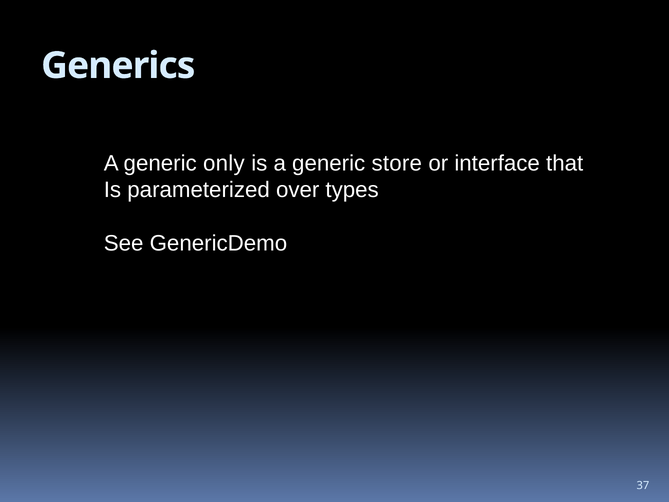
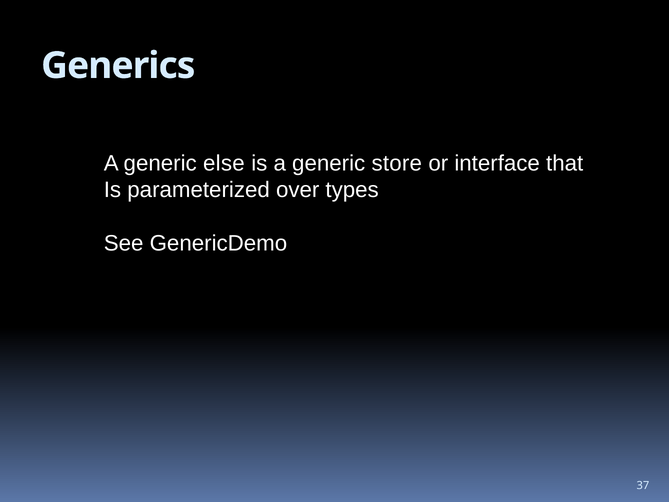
only: only -> else
